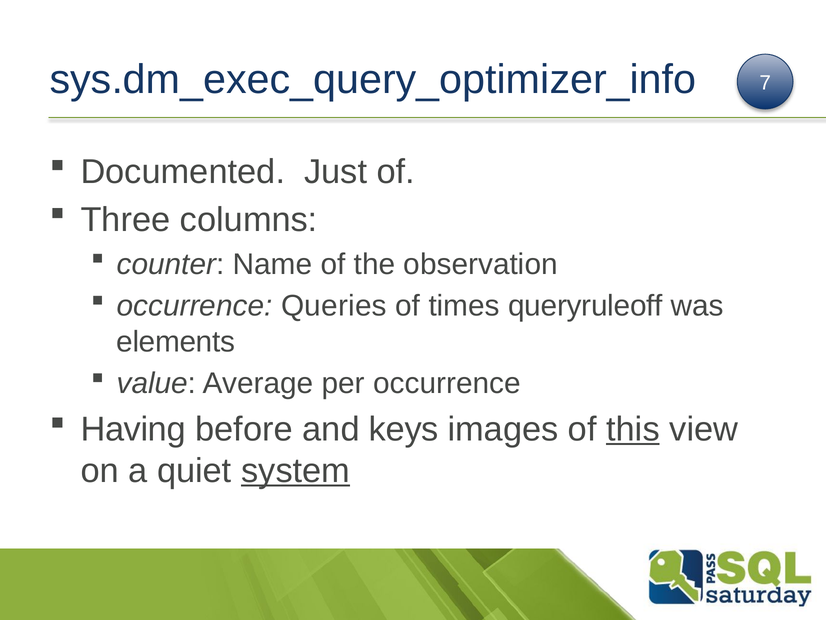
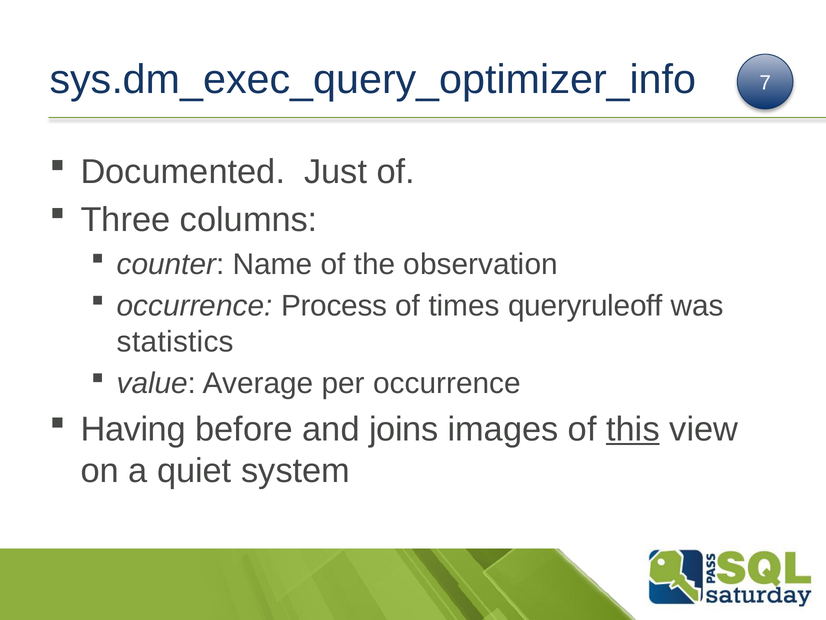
Queries: Queries -> Process
elements: elements -> statistics
keys: keys -> joins
system underline: present -> none
